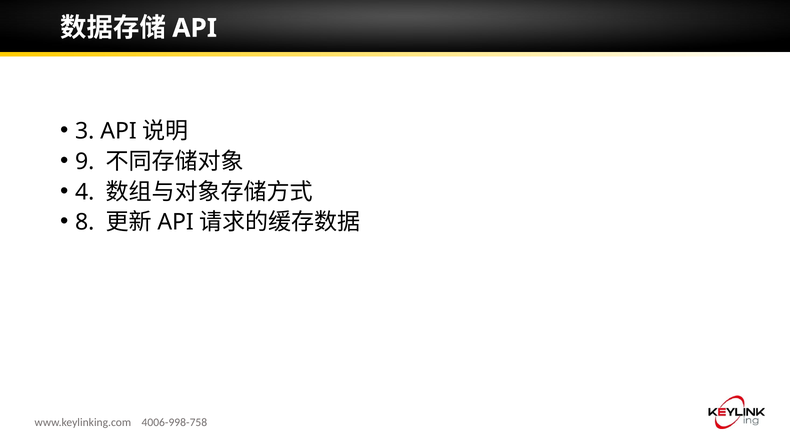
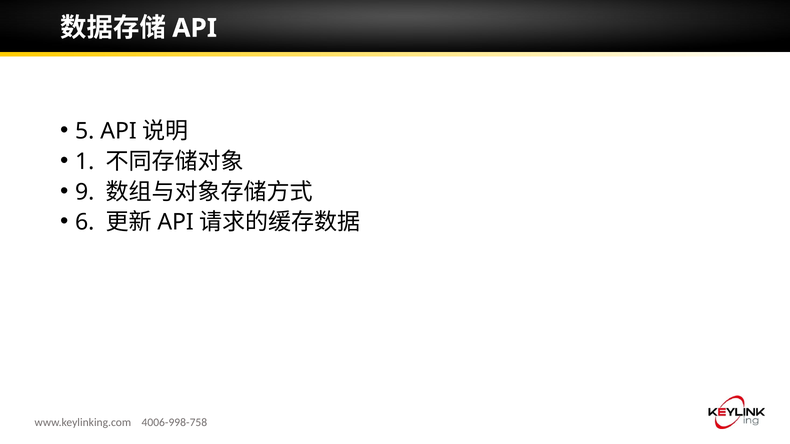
3: 3 -> 5
9: 9 -> 1
4: 4 -> 9
8: 8 -> 6
